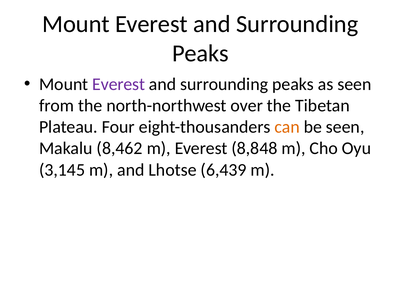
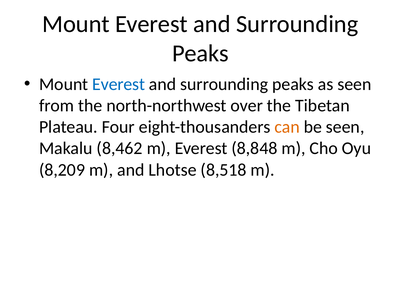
Everest at (119, 84) colour: purple -> blue
3,145: 3,145 -> 8,209
6,439: 6,439 -> 8,518
